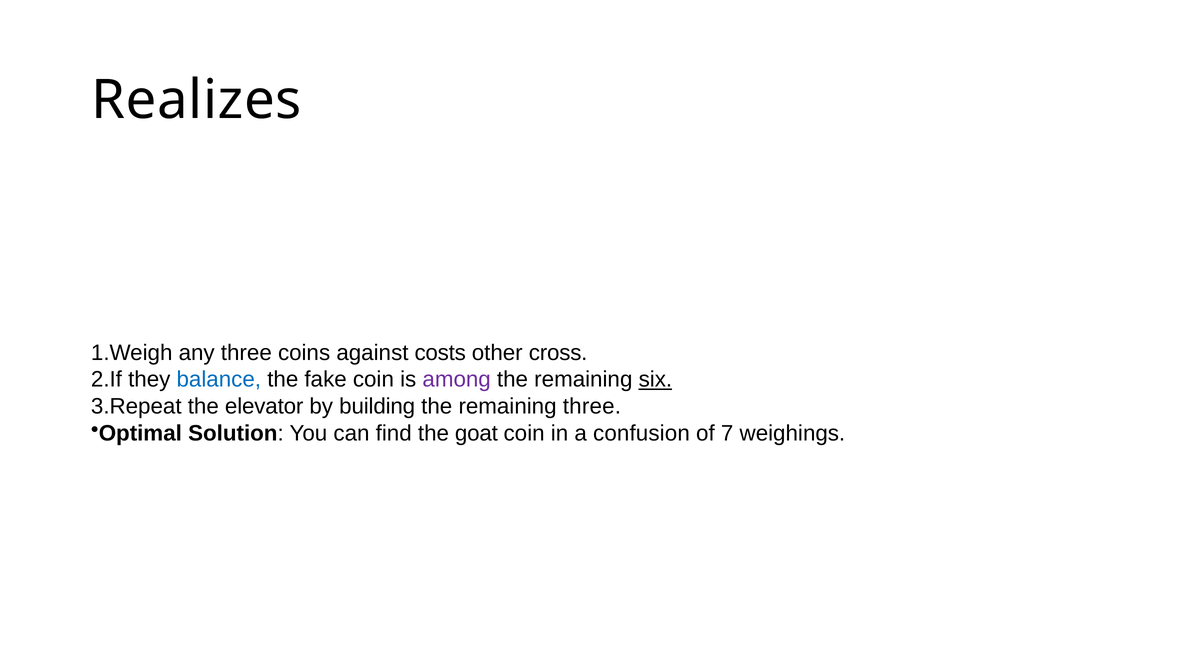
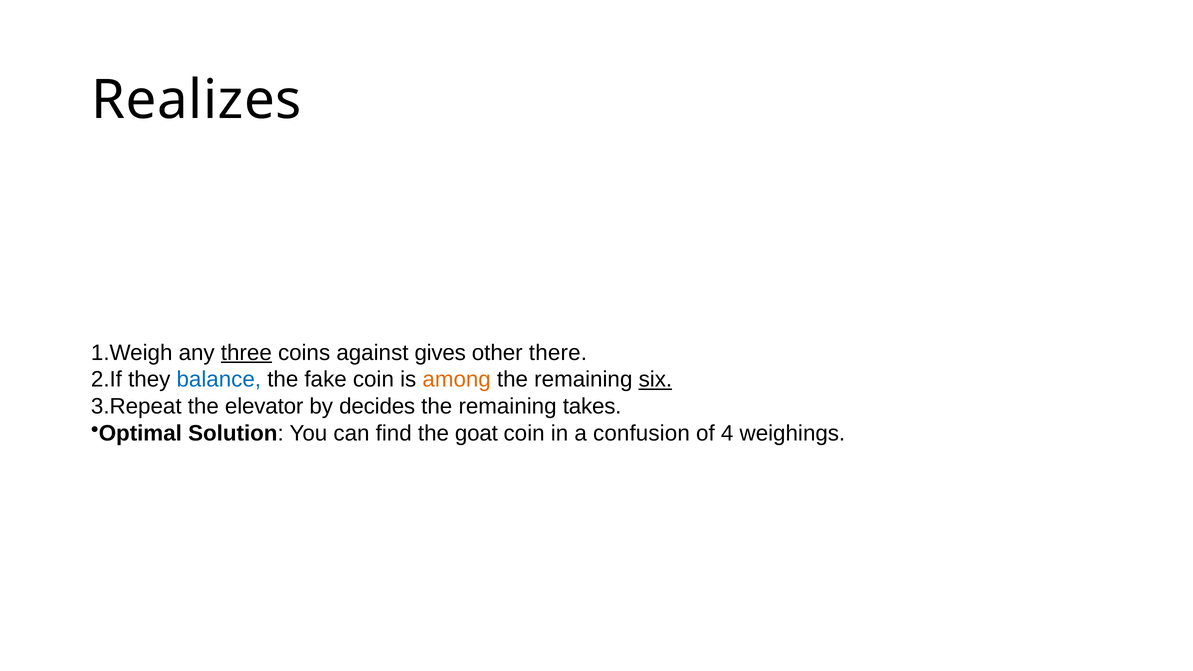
three at (246, 353) underline: none -> present
costs: costs -> gives
cross: cross -> there
among colour: purple -> orange
building: building -> decides
remaining three: three -> takes
7: 7 -> 4
